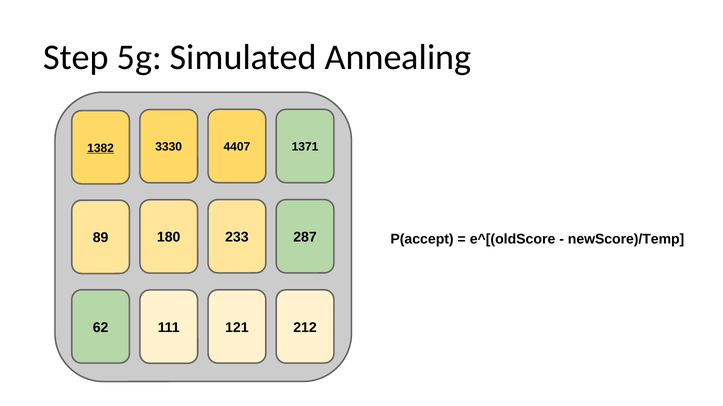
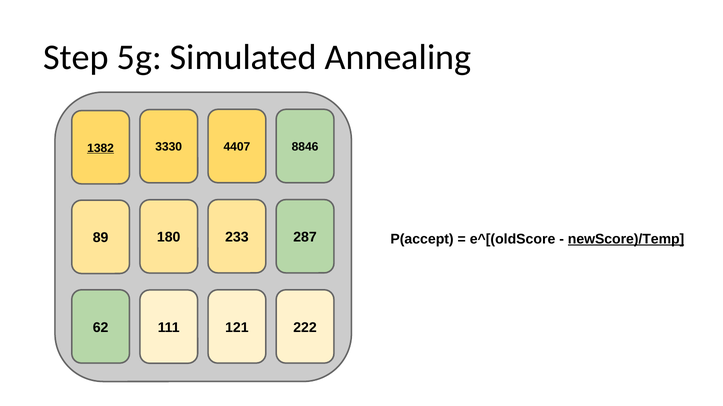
1371: 1371 -> 8846
newScore)/Temp underline: none -> present
212: 212 -> 222
